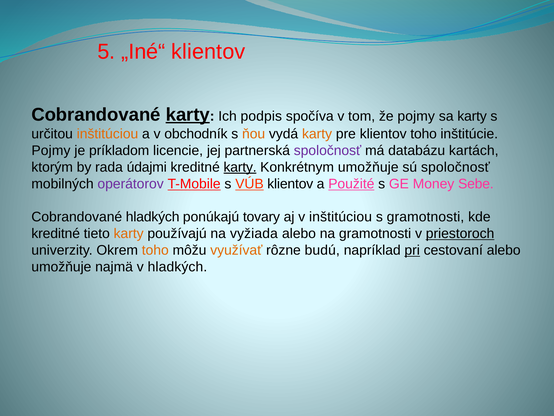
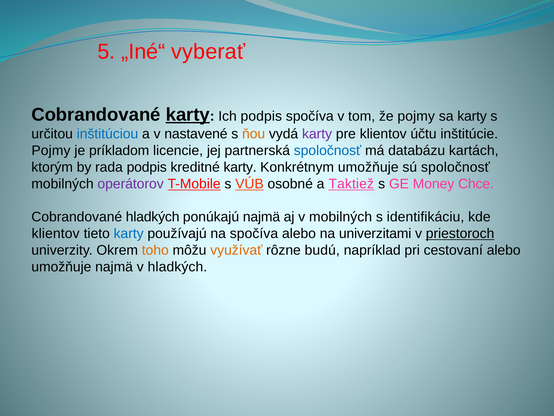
„Iné“ klientov: klientov -> vyberať
inštitúciou at (107, 134) colour: orange -> blue
obchodník: obchodník -> nastavené
karty at (317, 134) colour: orange -> purple
klientov toho: toho -> účtu
spoločnosť at (328, 150) colour: purple -> blue
rada údajmi: údajmi -> podpis
karty at (240, 167) underline: present -> none
VÚB klientov: klientov -> osobné
Použité: Použité -> Taktiež
Sebe: Sebe -> Chce
ponúkajú tovary: tovary -> najmä
v inštitúciou: inštitúciou -> mobilných
s gramotnosti: gramotnosti -> identifikáciu
kreditné at (56, 233): kreditné -> klientov
karty at (129, 233) colour: orange -> blue
na vyžiada: vyžiada -> spočíva
na gramotnosti: gramotnosti -> univerzitami
pri underline: present -> none
